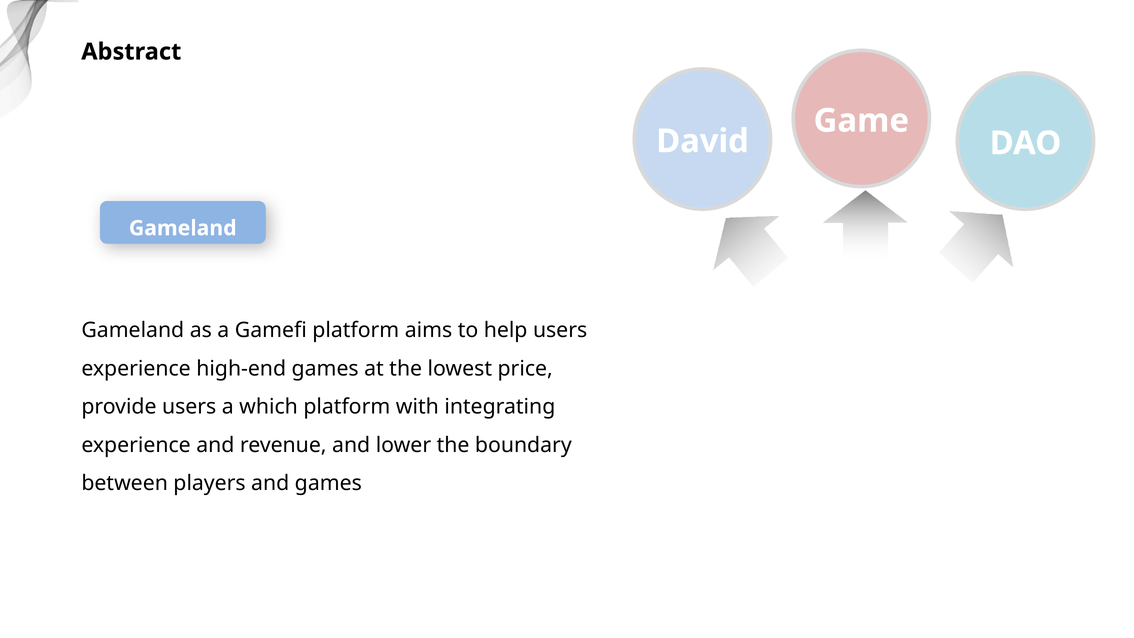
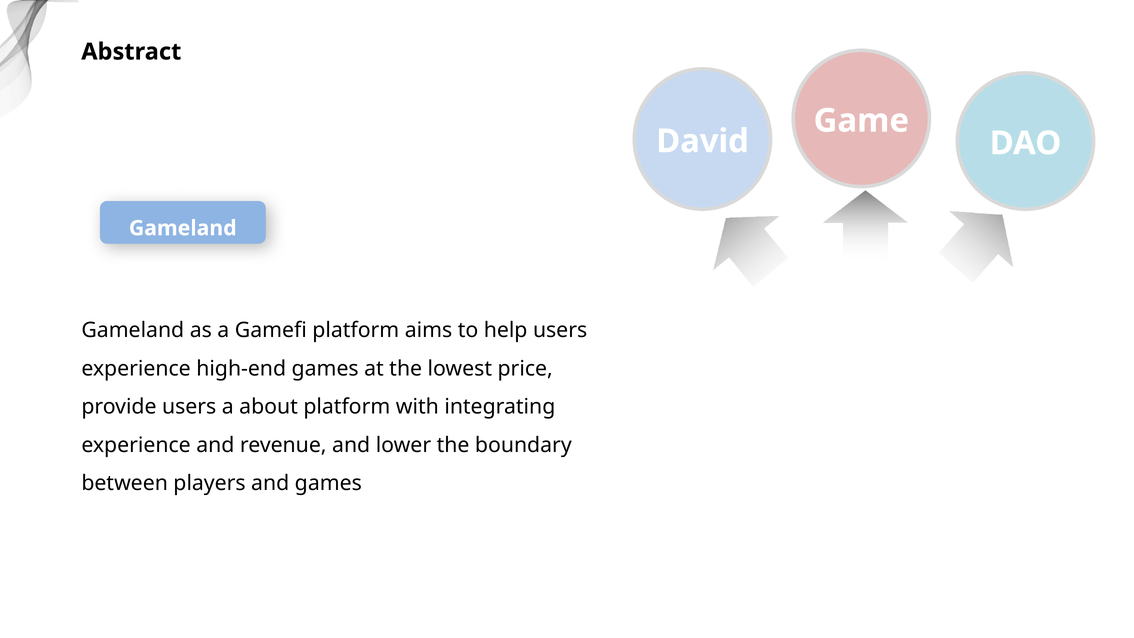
which: which -> about
